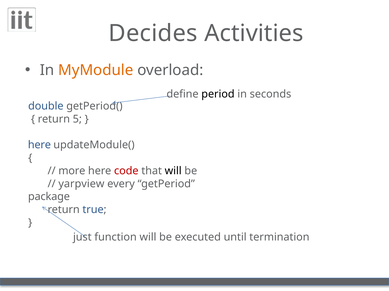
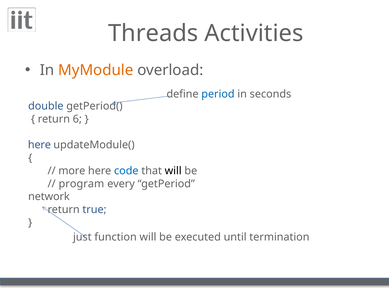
Decides: Decides -> Threads
period colour: black -> blue
5: 5 -> 6
code colour: red -> blue
yarpview: yarpview -> program
package: package -> network
